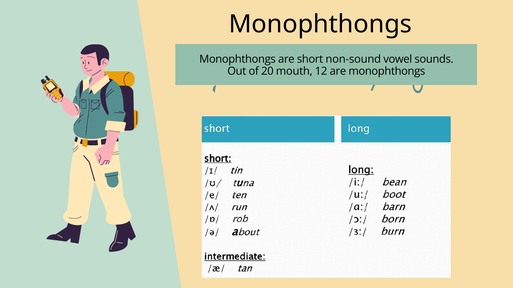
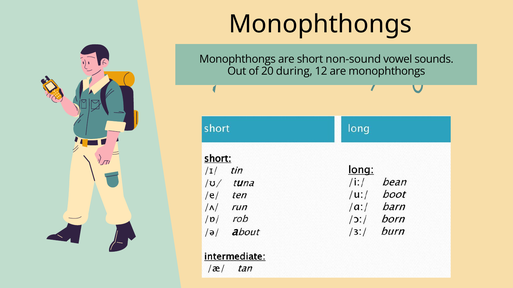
mouth: mouth -> during
